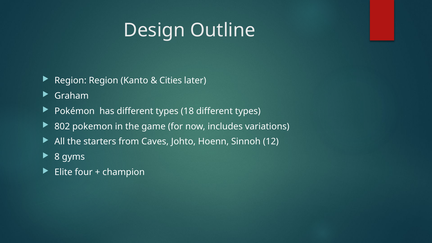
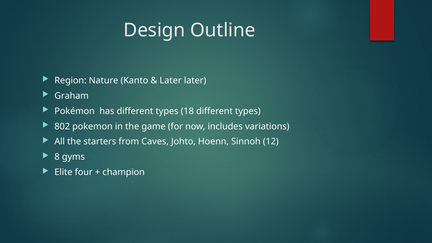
Region Region: Region -> Nature
Cities at (171, 80): Cities -> Later
